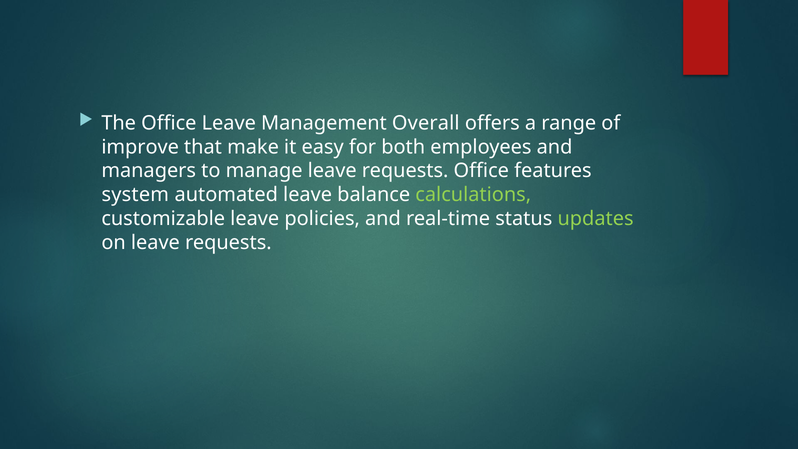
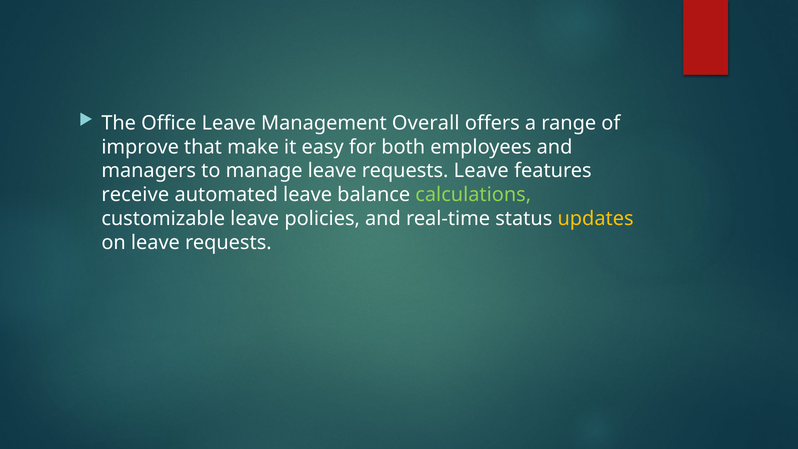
requests Office: Office -> Leave
system: system -> receive
updates colour: light green -> yellow
